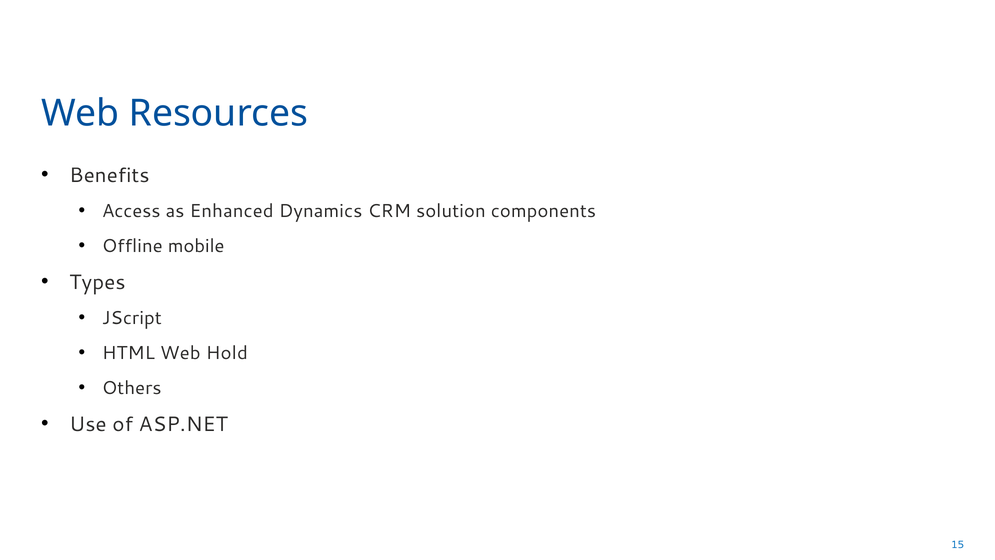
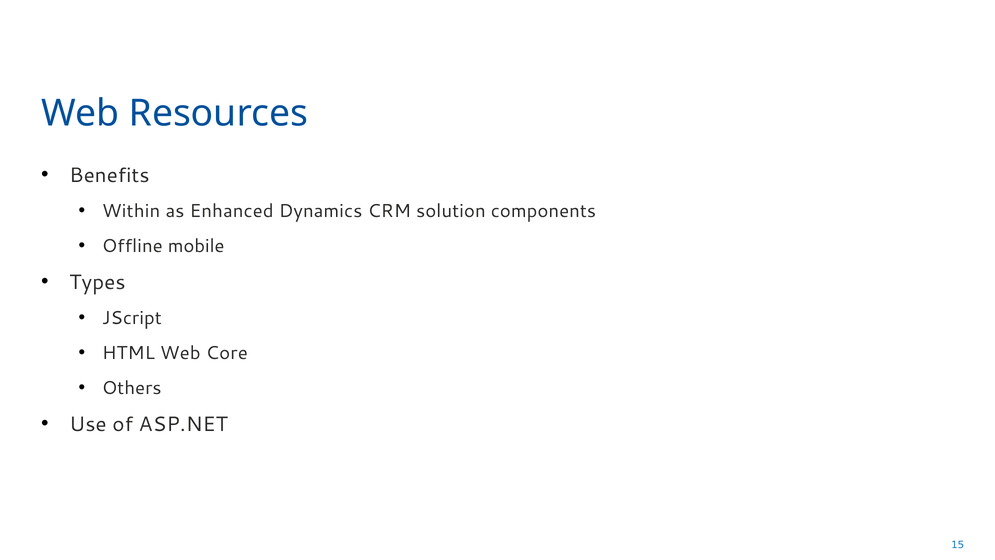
Access: Access -> Within
Hold: Hold -> Core
